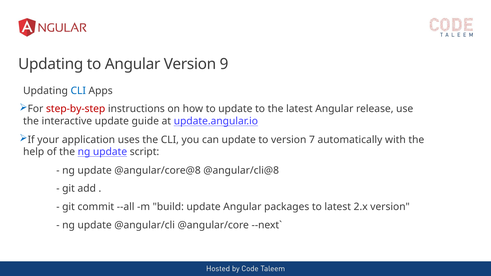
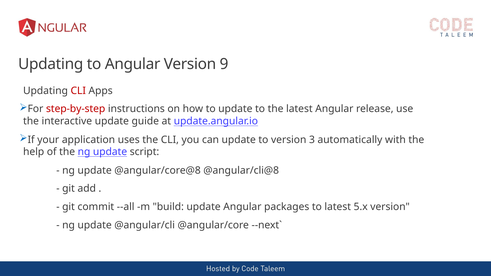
CLI at (78, 91) colour: blue -> red
7: 7 -> 3
2.x: 2.x -> 5.x
